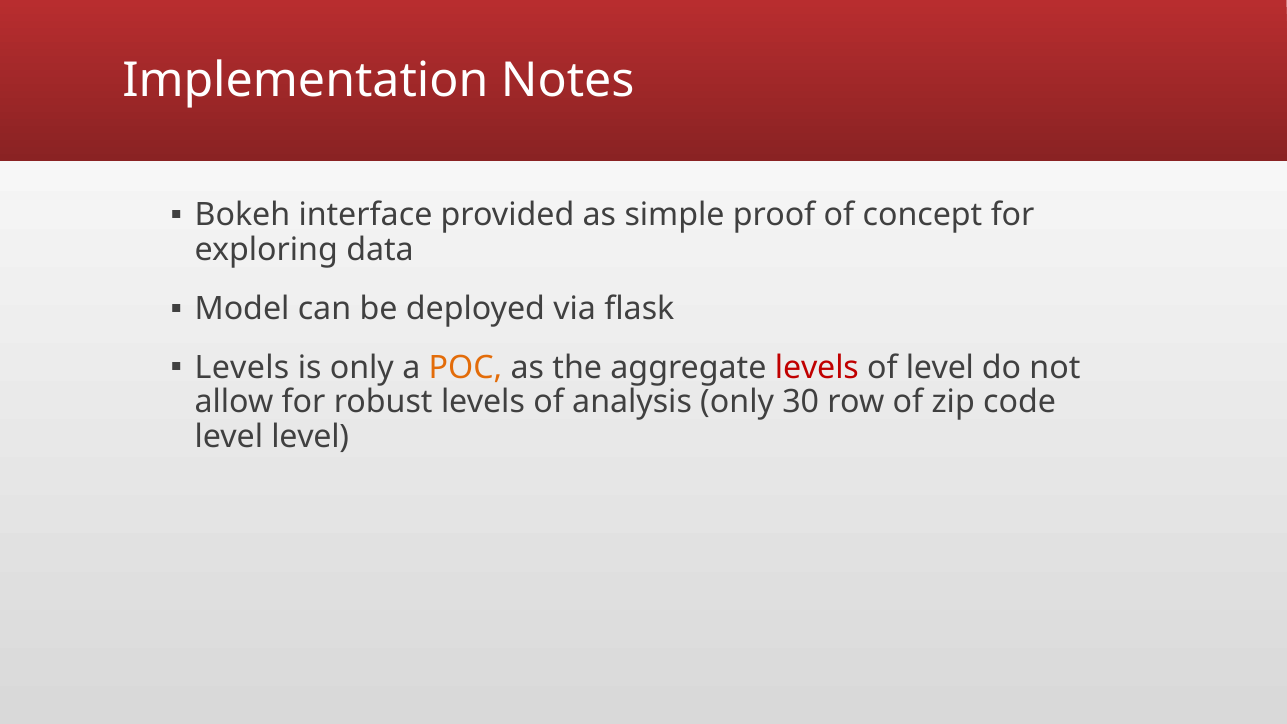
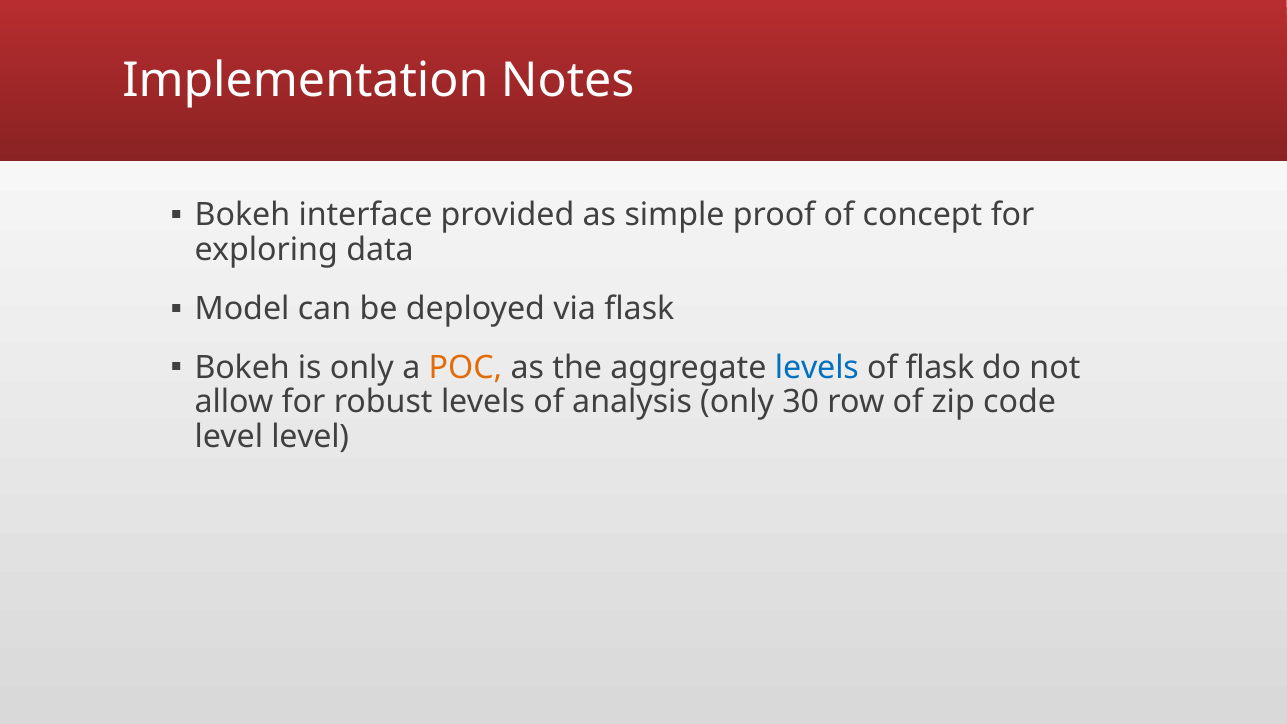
Levels at (242, 368): Levels -> Bokeh
levels at (817, 368) colour: red -> blue
of level: level -> flask
